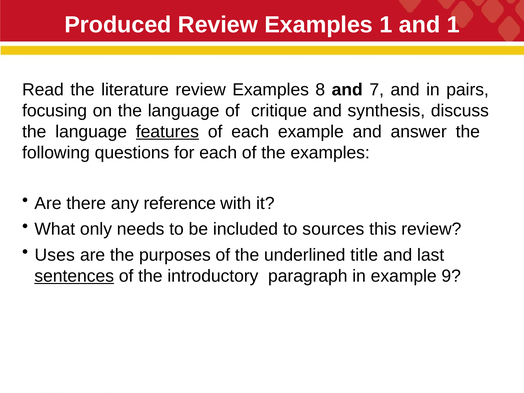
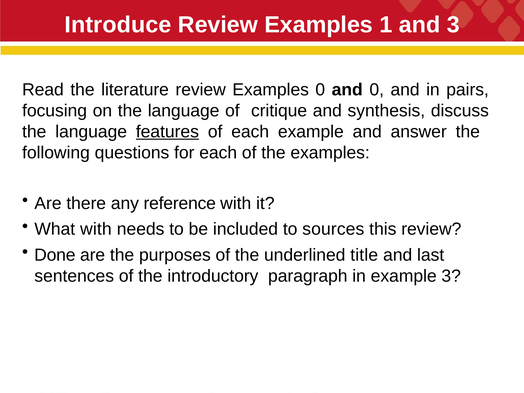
Produced: Produced -> Introduce
and 1: 1 -> 3
Examples 8: 8 -> 0
and 7: 7 -> 0
What only: only -> with
Uses: Uses -> Done
sentences underline: present -> none
example 9: 9 -> 3
